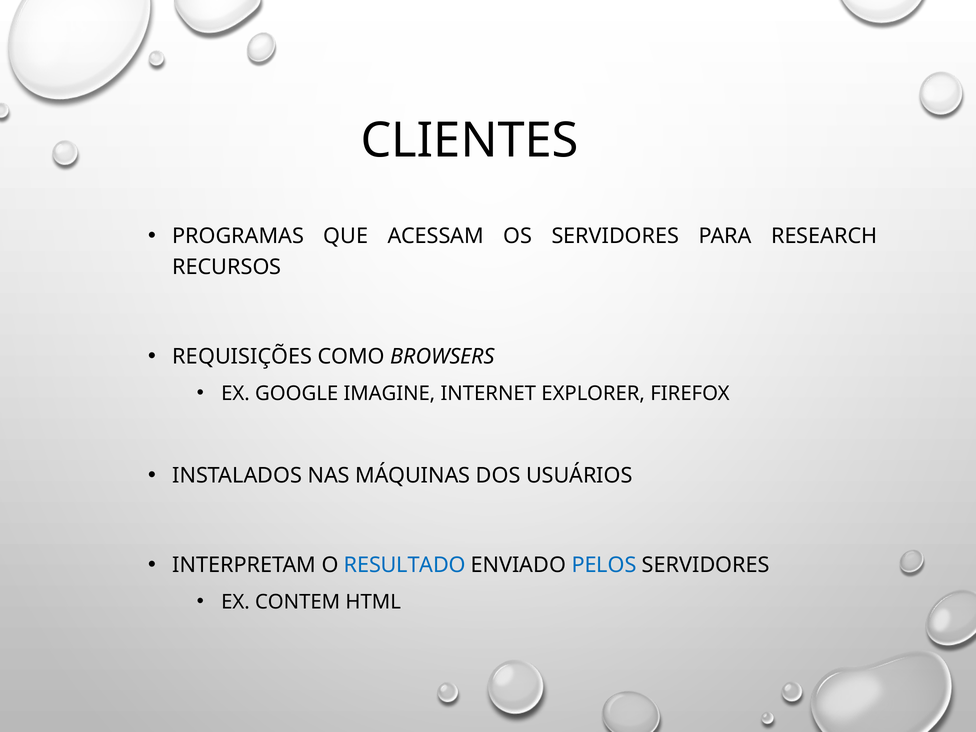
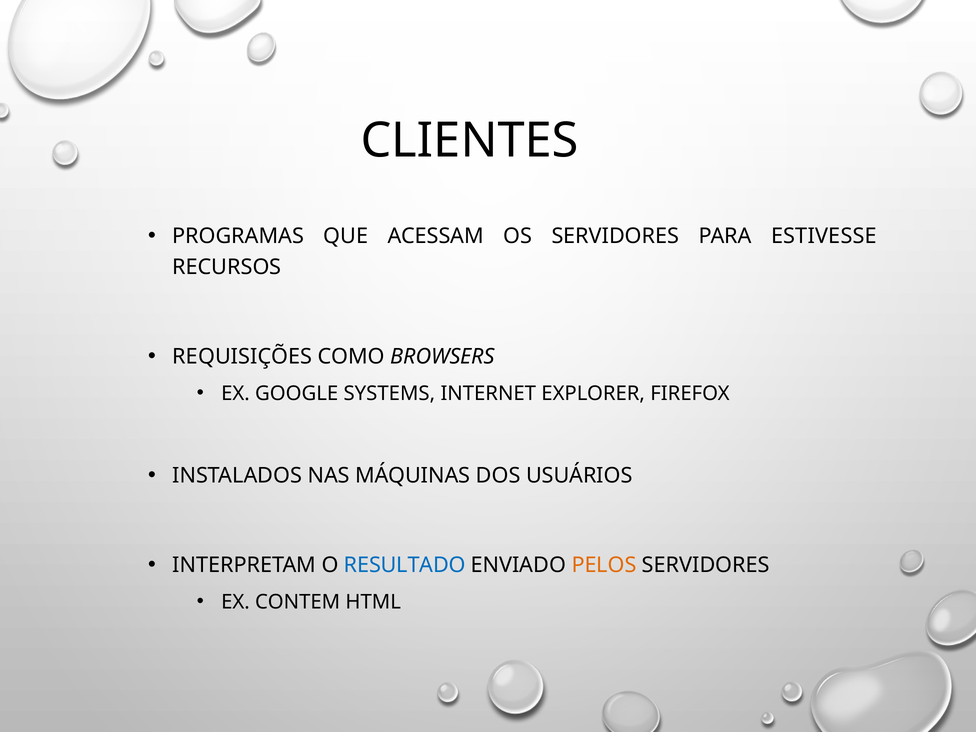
RESEARCH: RESEARCH -> ESTIVESSE
IMAGINE: IMAGINE -> SYSTEMS
PELOS colour: blue -> orange
